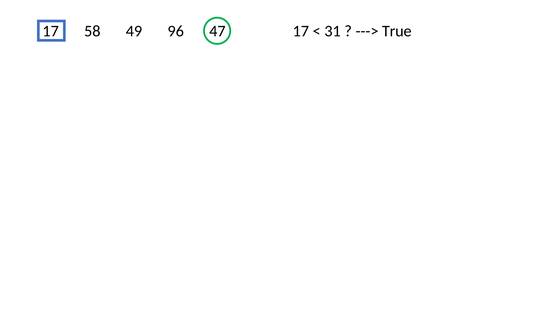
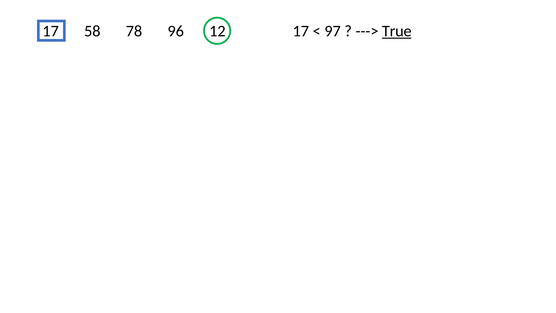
49: 49 -> 78
47: 47 -> 12
31: 31 -> 97
True underline: none -> present
